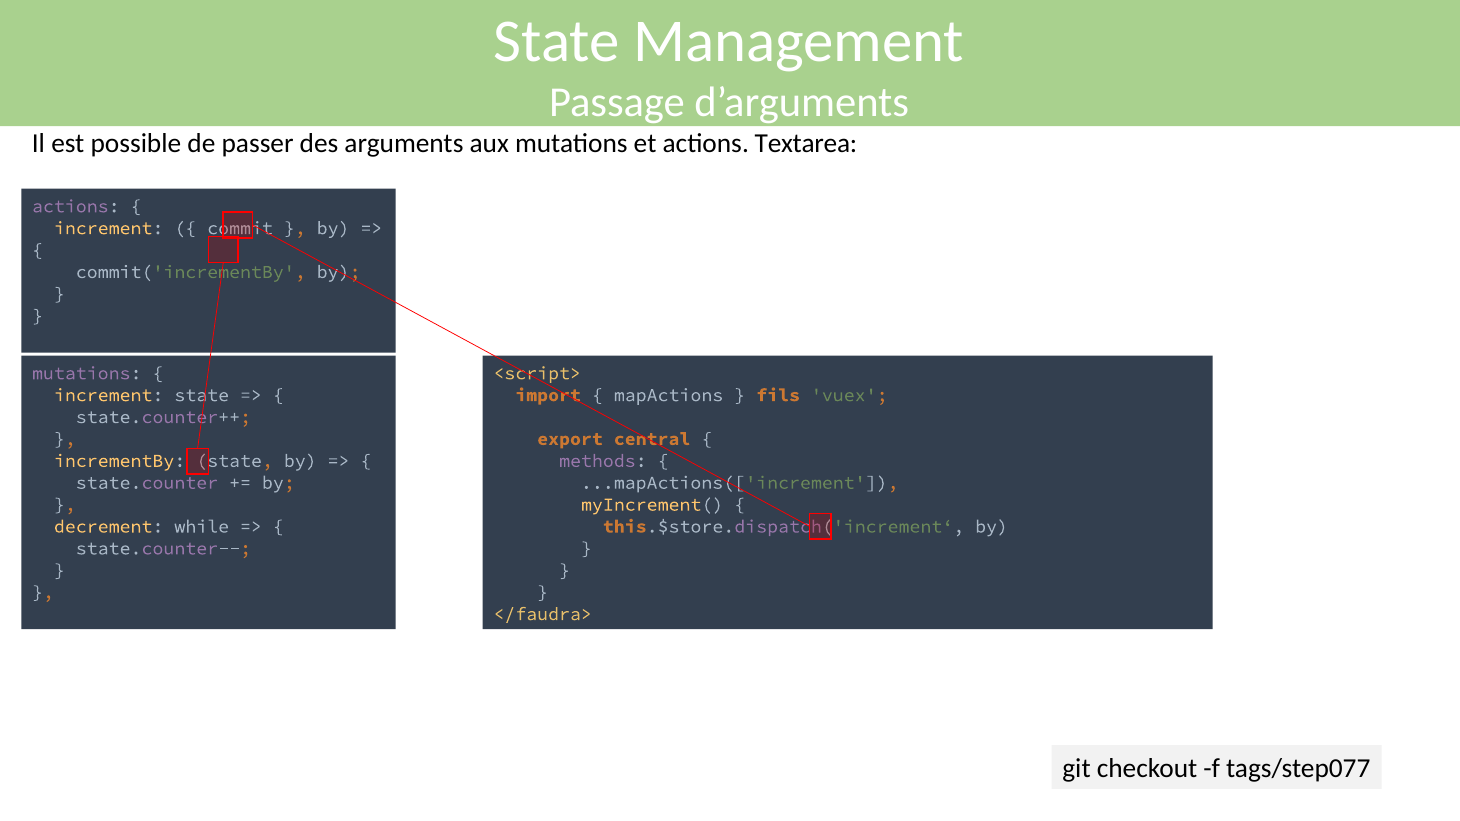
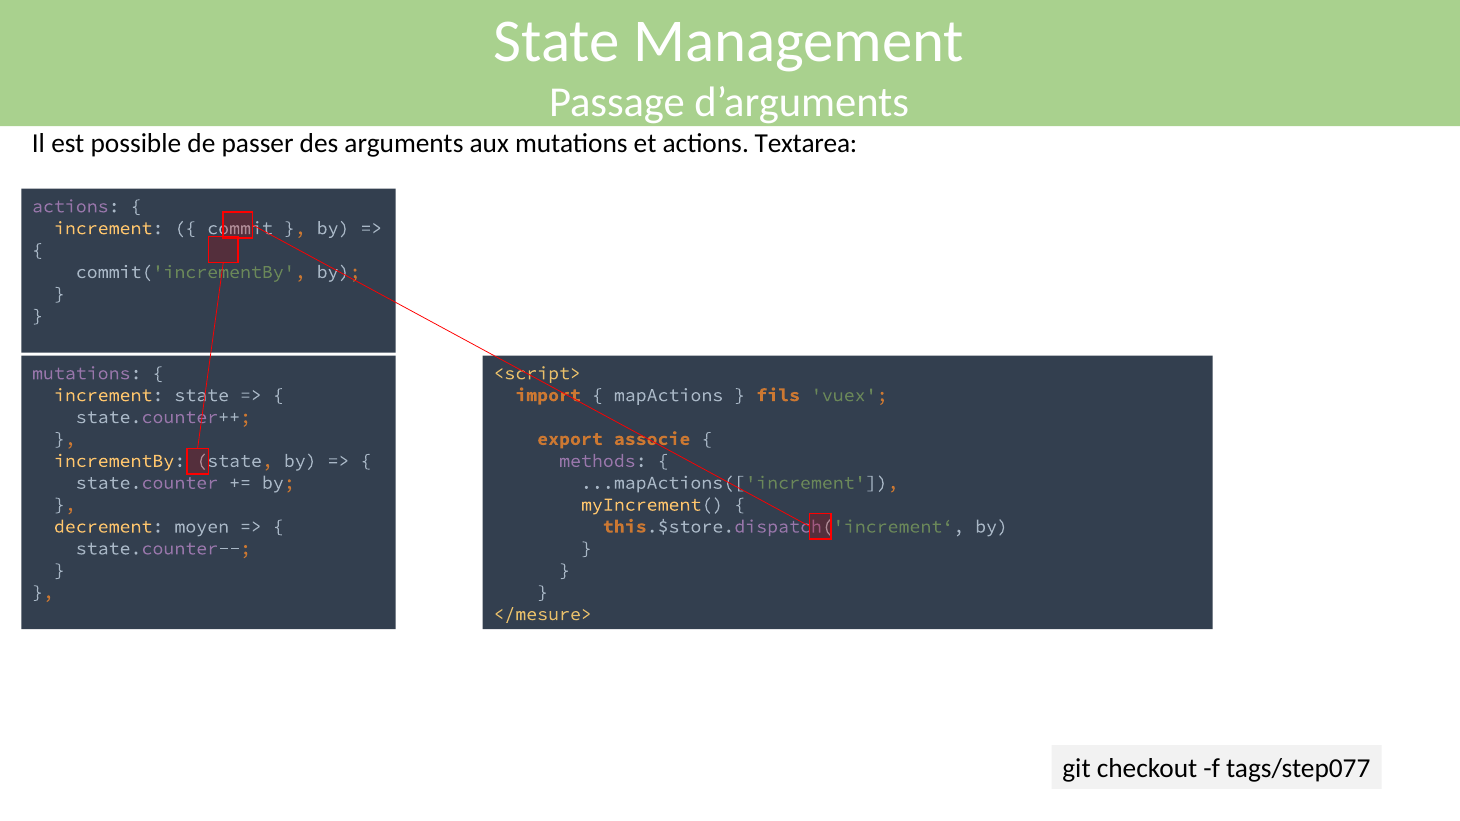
central: central -> associe
while: while -> moyen
</faudra>: </faudra> -> </mesure>
